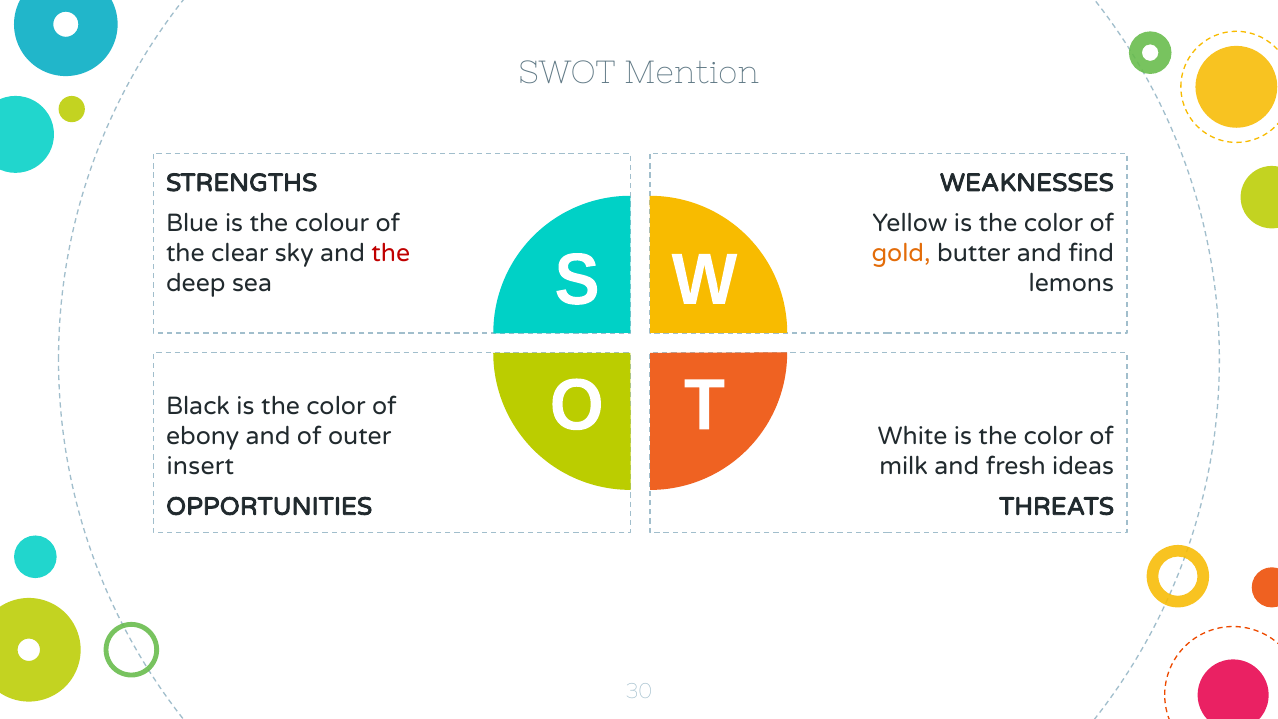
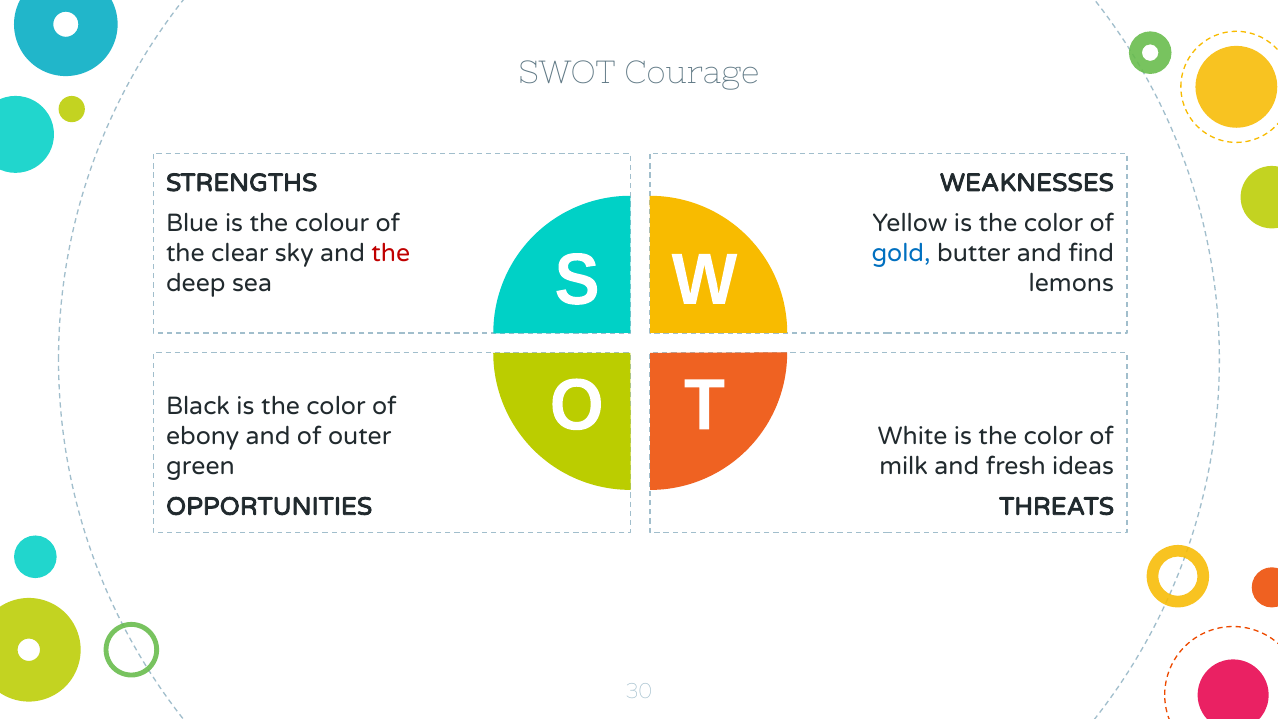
Mention: Mention -> Courage
gold colour: orange -> blue
insert: insert -> green
